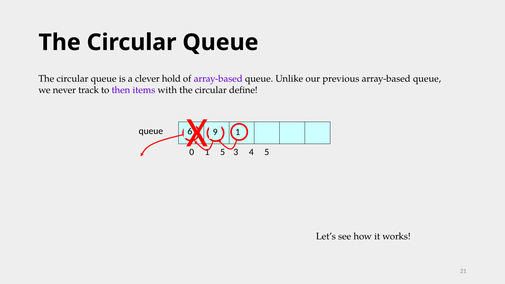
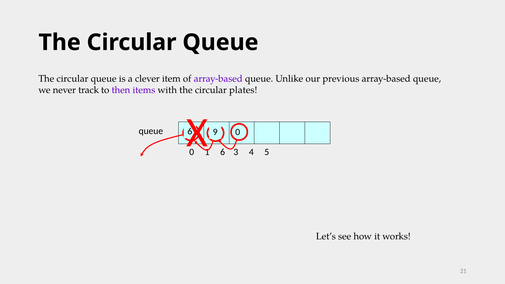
hold: hold -> item
define: define -> plates
1 at (238, 132): 1 -> 0
5 at (223, 152): 5 -> 6
